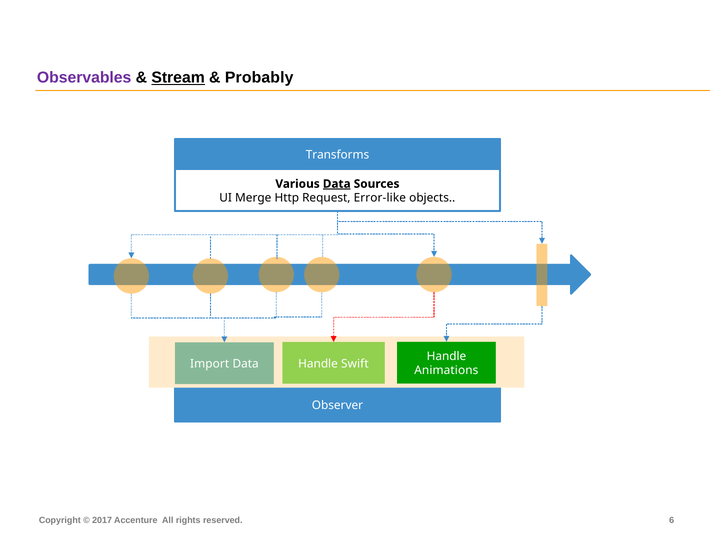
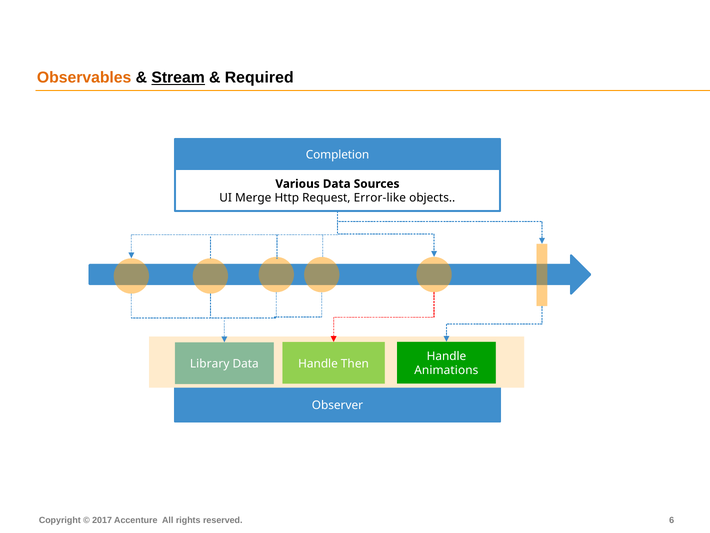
Observables colour: purple -> orange
Probably: Probably -> Required
Transforms: Transforms -> Completion
Data at (337, 184) underline: present -> none
Import: Import -> Library
Swift: Swift -> Then
